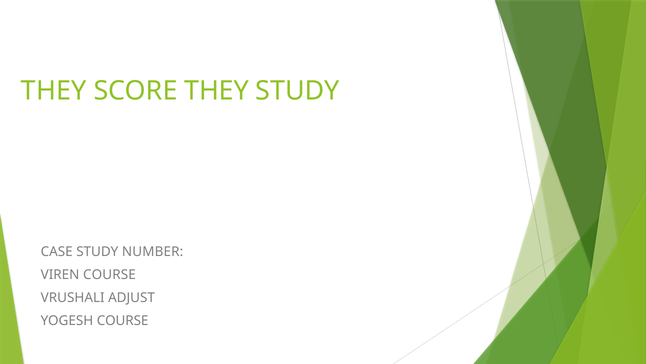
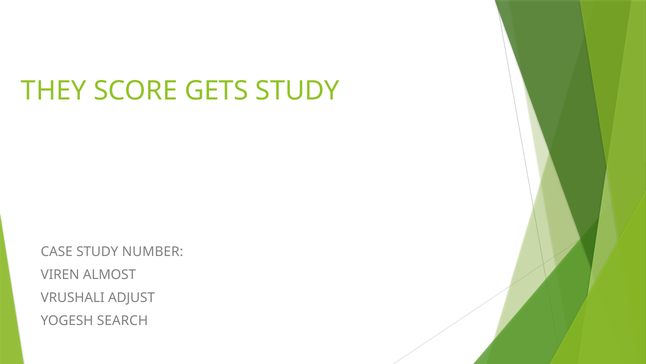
SCORE THEY: THEY -> GETS
VIREN COURSE: COURSE -> ALMOST
YOGESH COURSE: COURSE -> SEARCH
